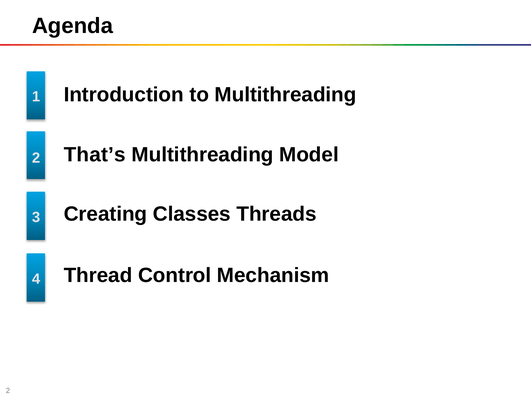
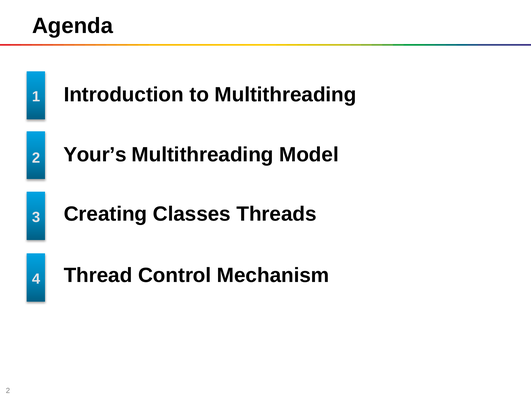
That’s: That’s -> Your’s
